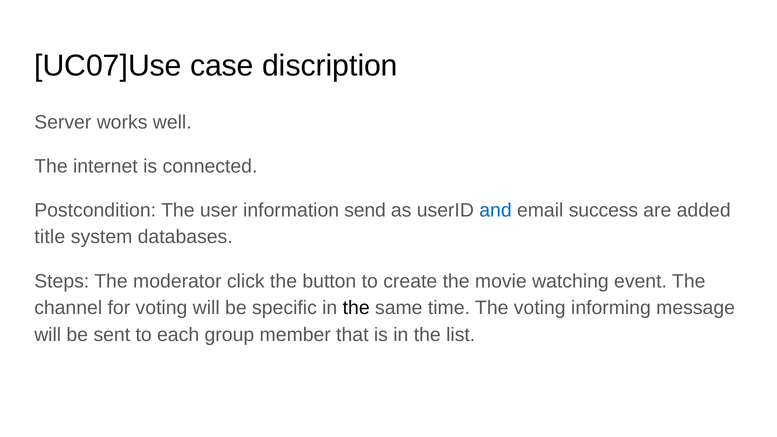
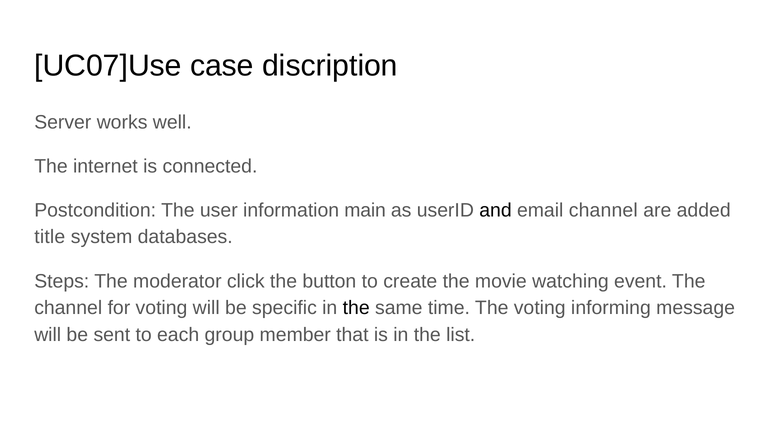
send: send -> main
and colour: blue -> black
email success: success -> channel
